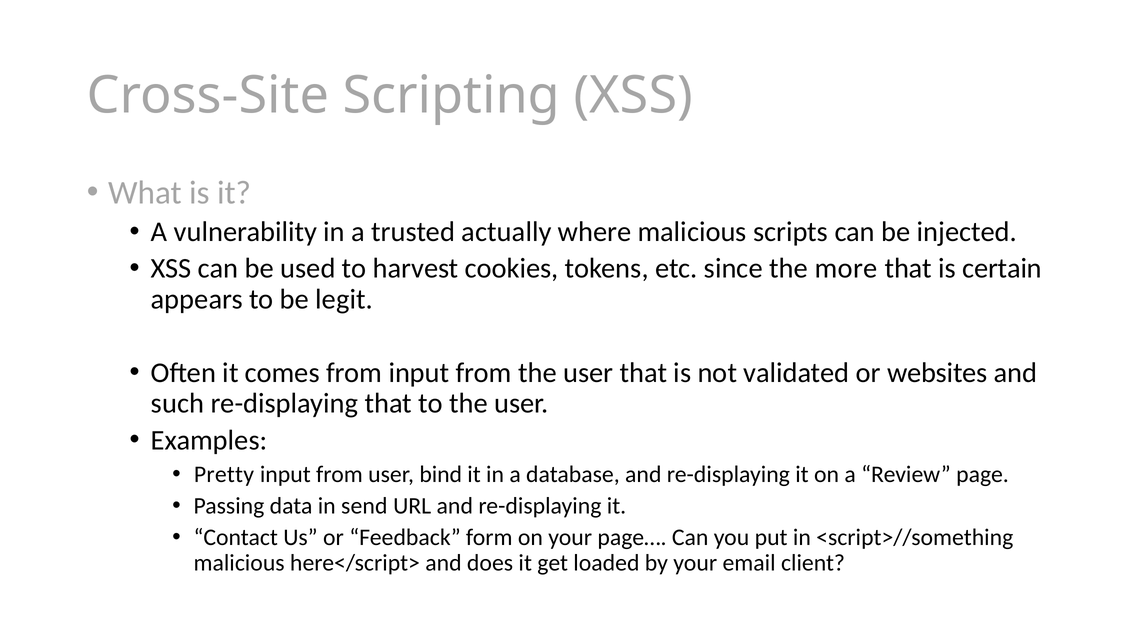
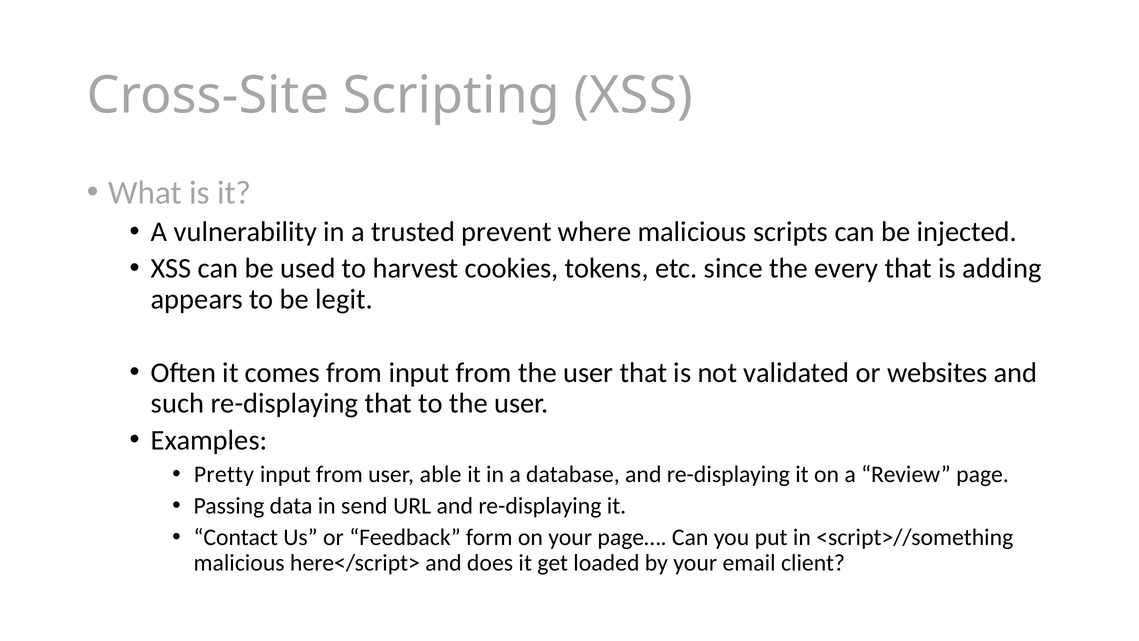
actually: actually -> prevent
more: more -> every
certain: certain -> adding
bind: bind -> able
